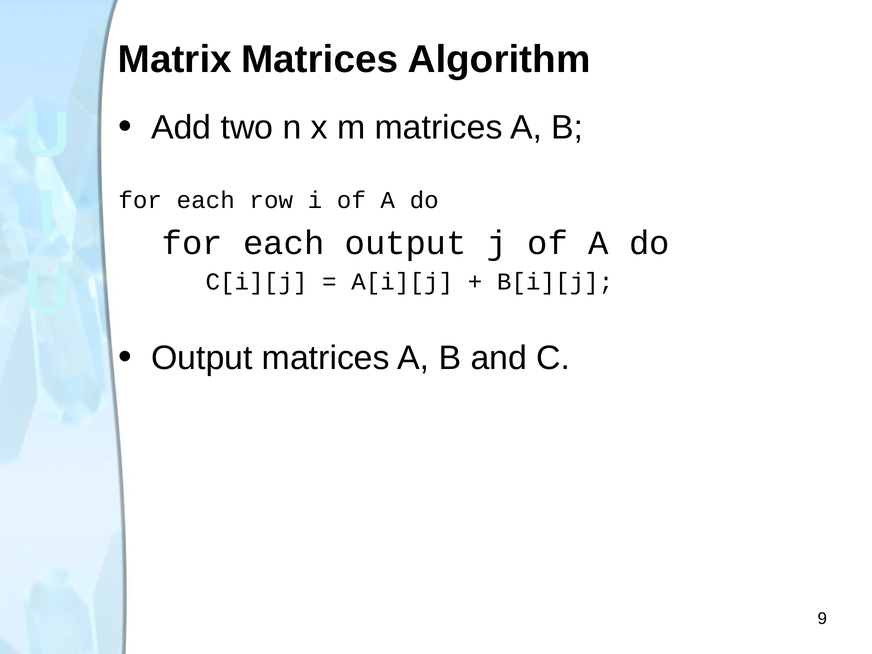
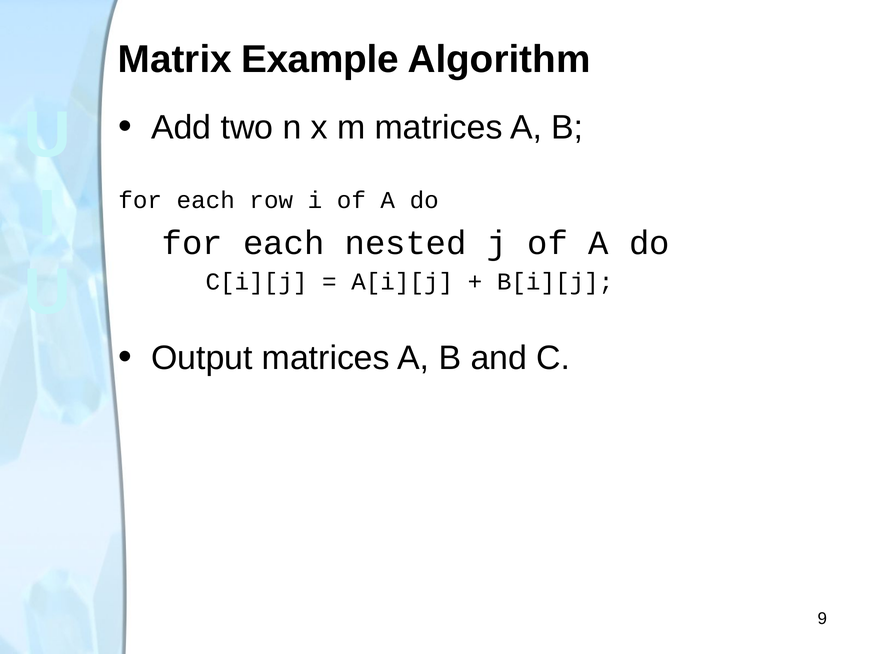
Matrix Matrices: Matrices -> Example
each output: output -> nested
